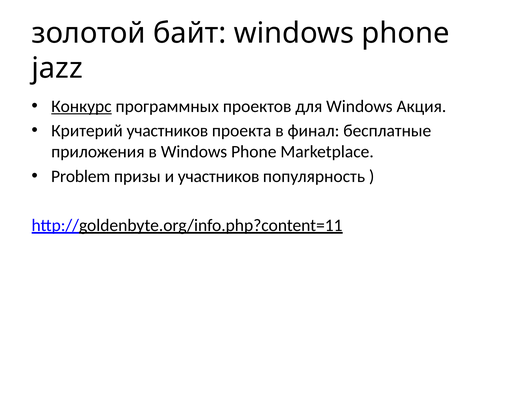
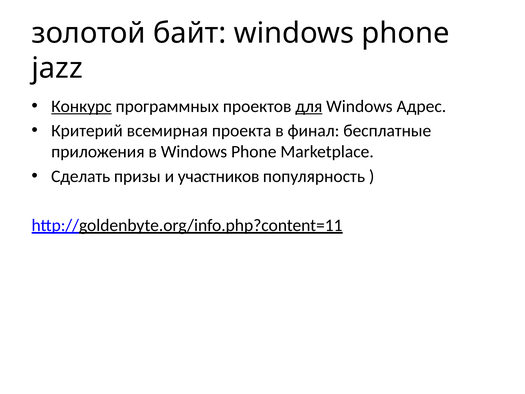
для underline: none -> present
Акция: Акция -> Адрес
Критерий участников: участников -> всемирная
Problem: Problem -> Сделать
